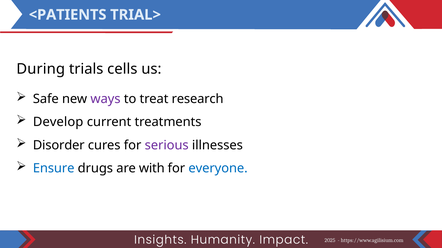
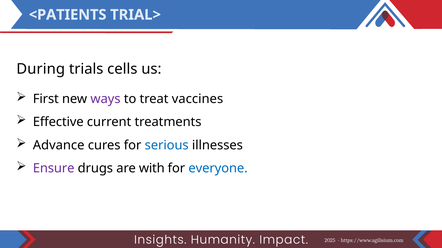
Safe: Safe -> First
research: research -> vaccines
Develop: Develop -> Effective
Disorder: Disorder -> Advance
serious colour: purple -> blue
Ensure colour: blue -> purple
